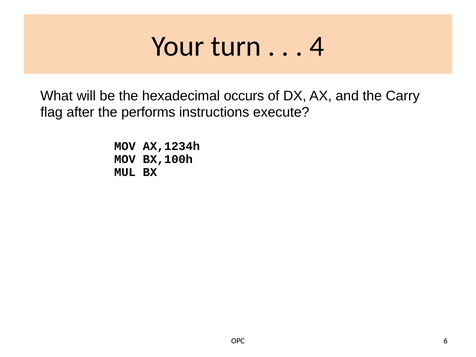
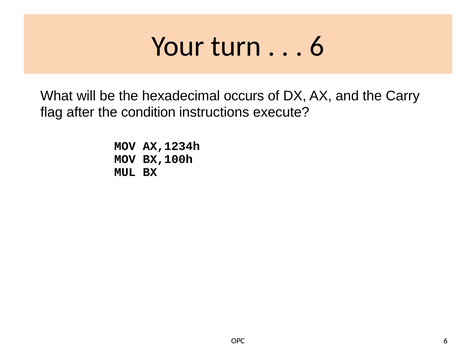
4 at (317, 46): 4 -> 6
performs: performs -> condition
